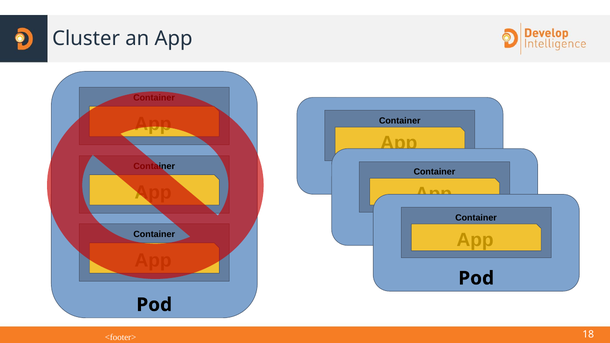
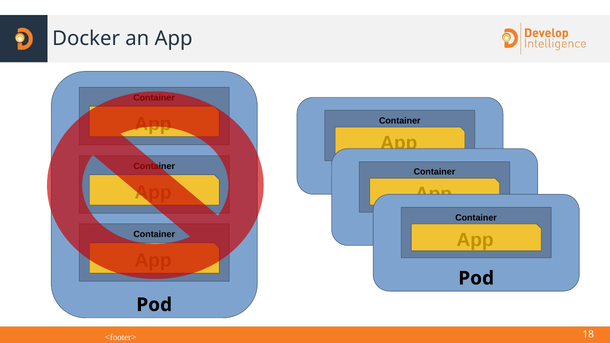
Cluster: Cluster -> Docker
